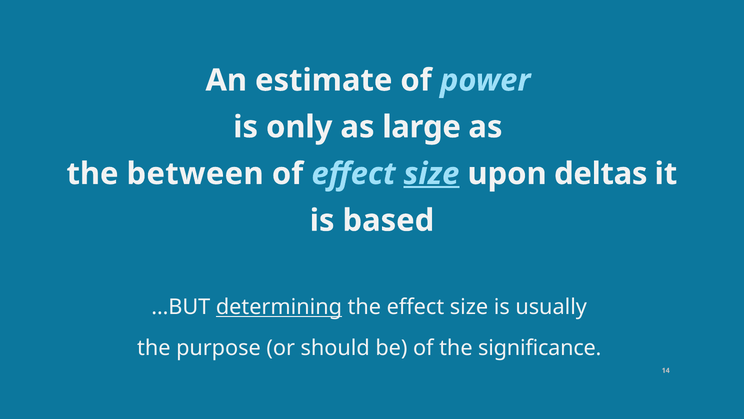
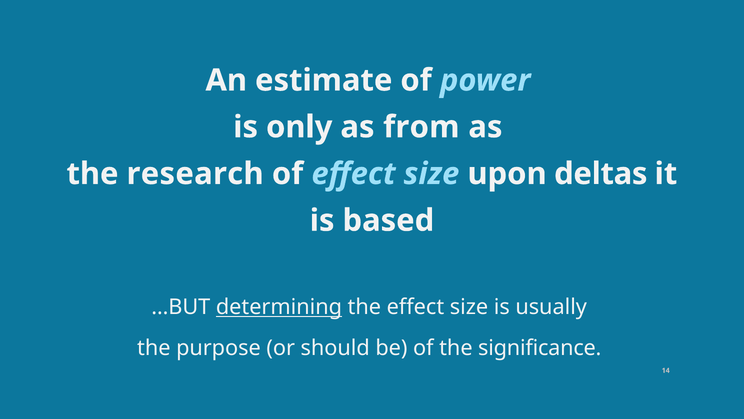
large: large -> from
between: between -> research
size at (432, 174) underline: present -> none
